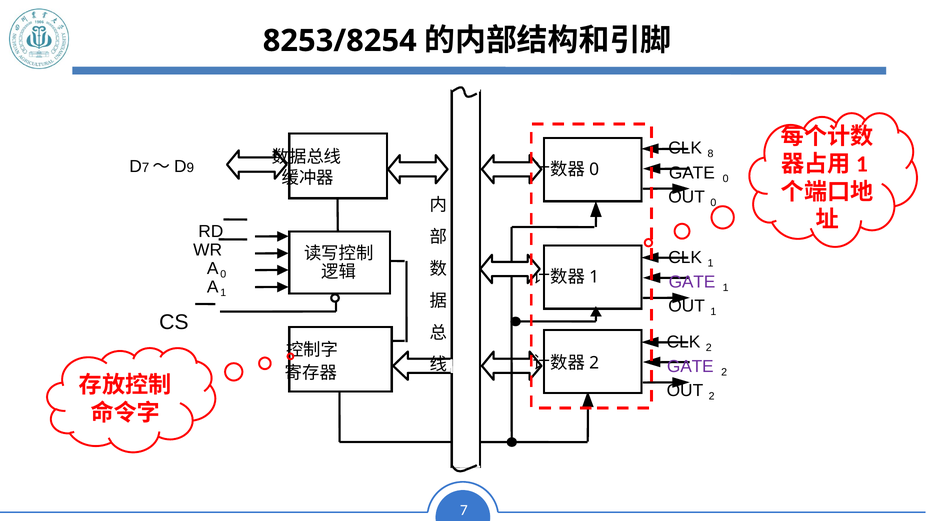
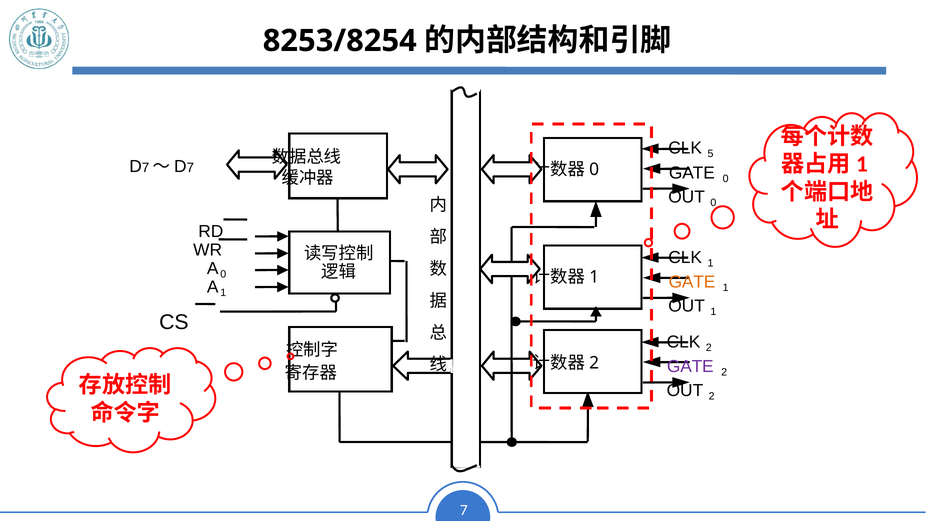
8: 8 -> 5
9 at (190, 168): 9 -> 7
GATE at (692, 282) colour: purple -> orange
